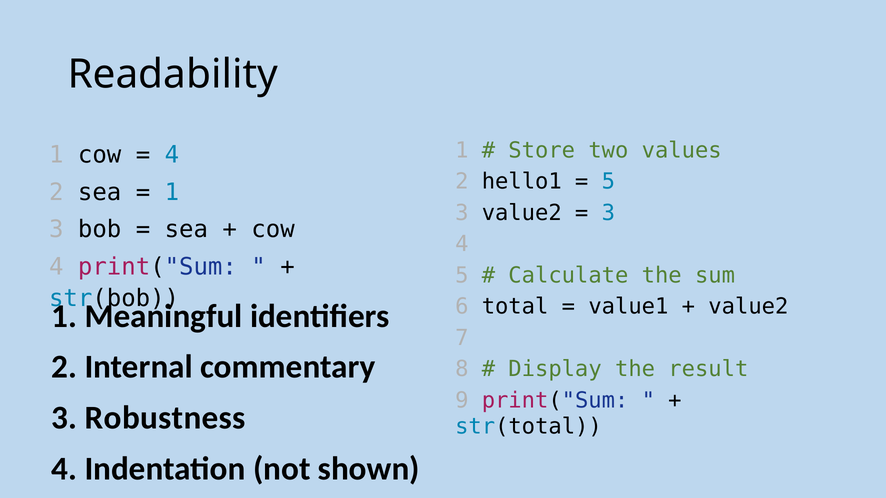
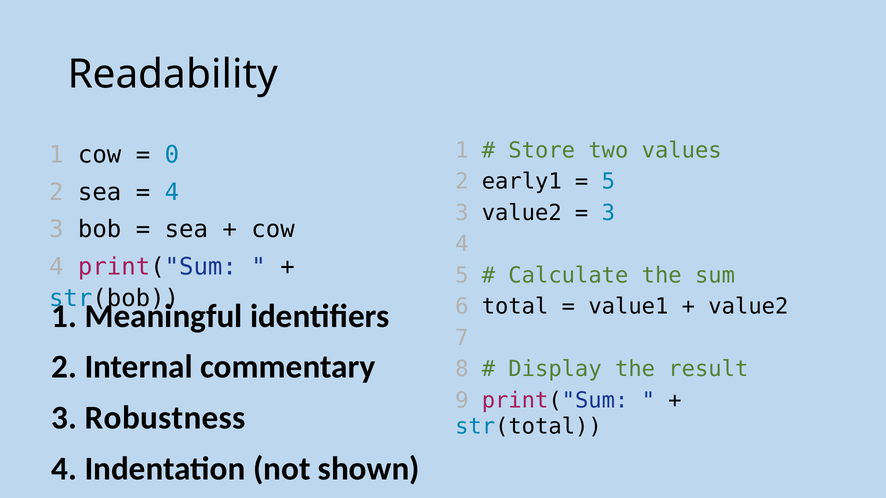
4 at (172, 155): 4 -> 0
hello1: hello1 -> early1
1 at (172, 192): 1 -> 4
